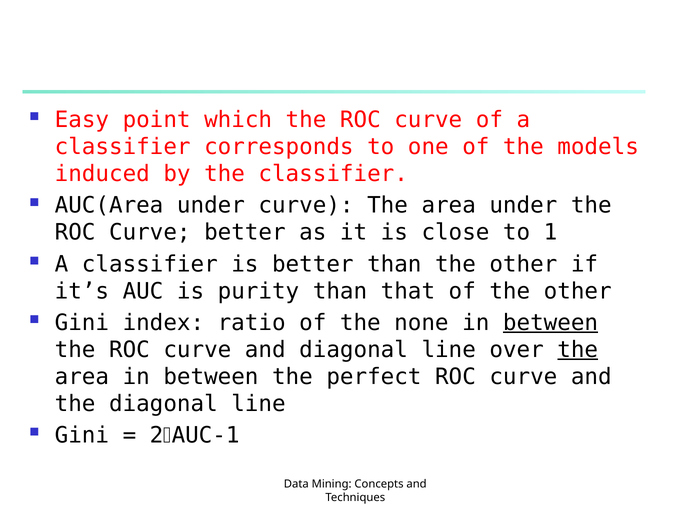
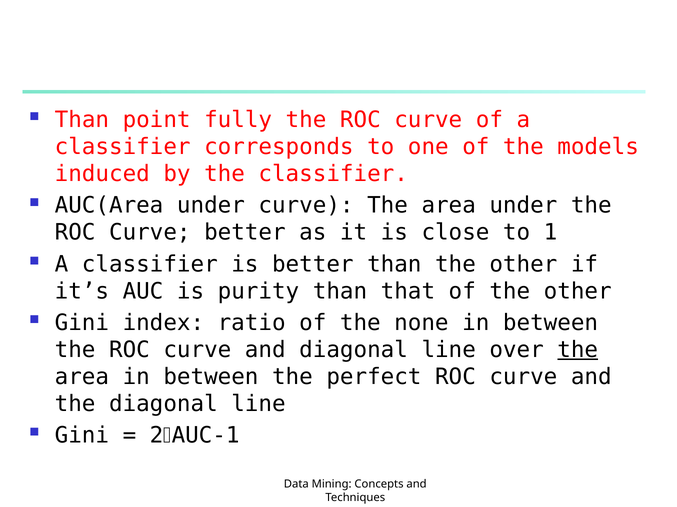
Easy at (82, 120): Easy -> Than
which: which -> fully
between at (551, 323) underline: present -> none
